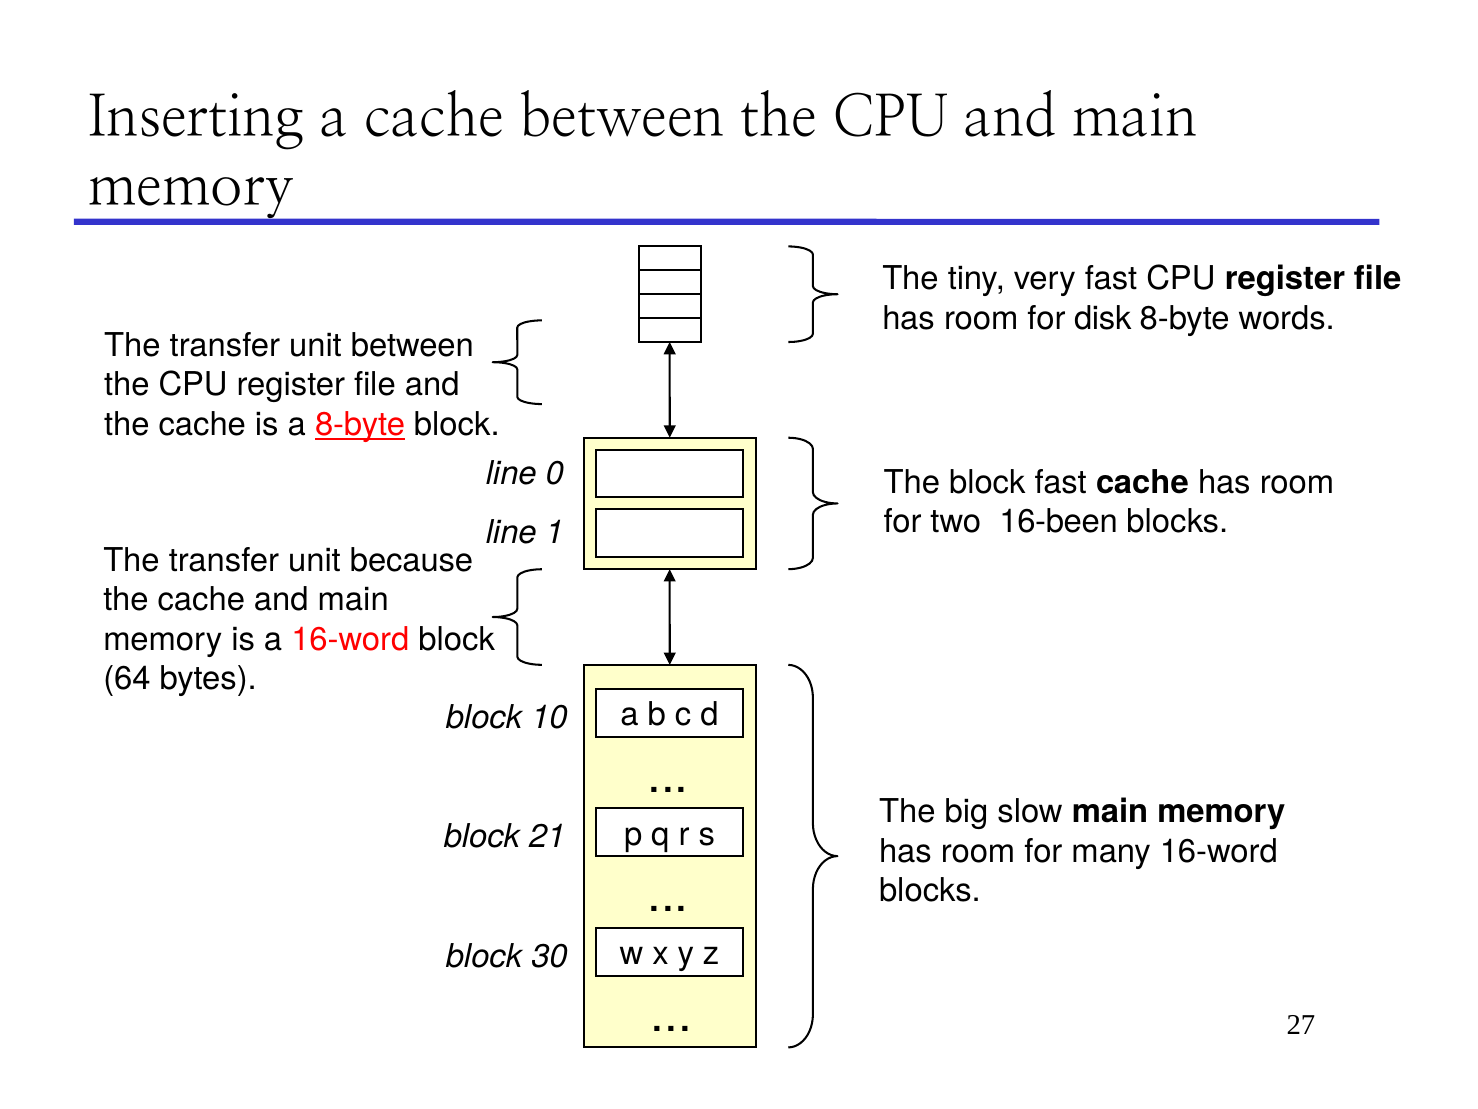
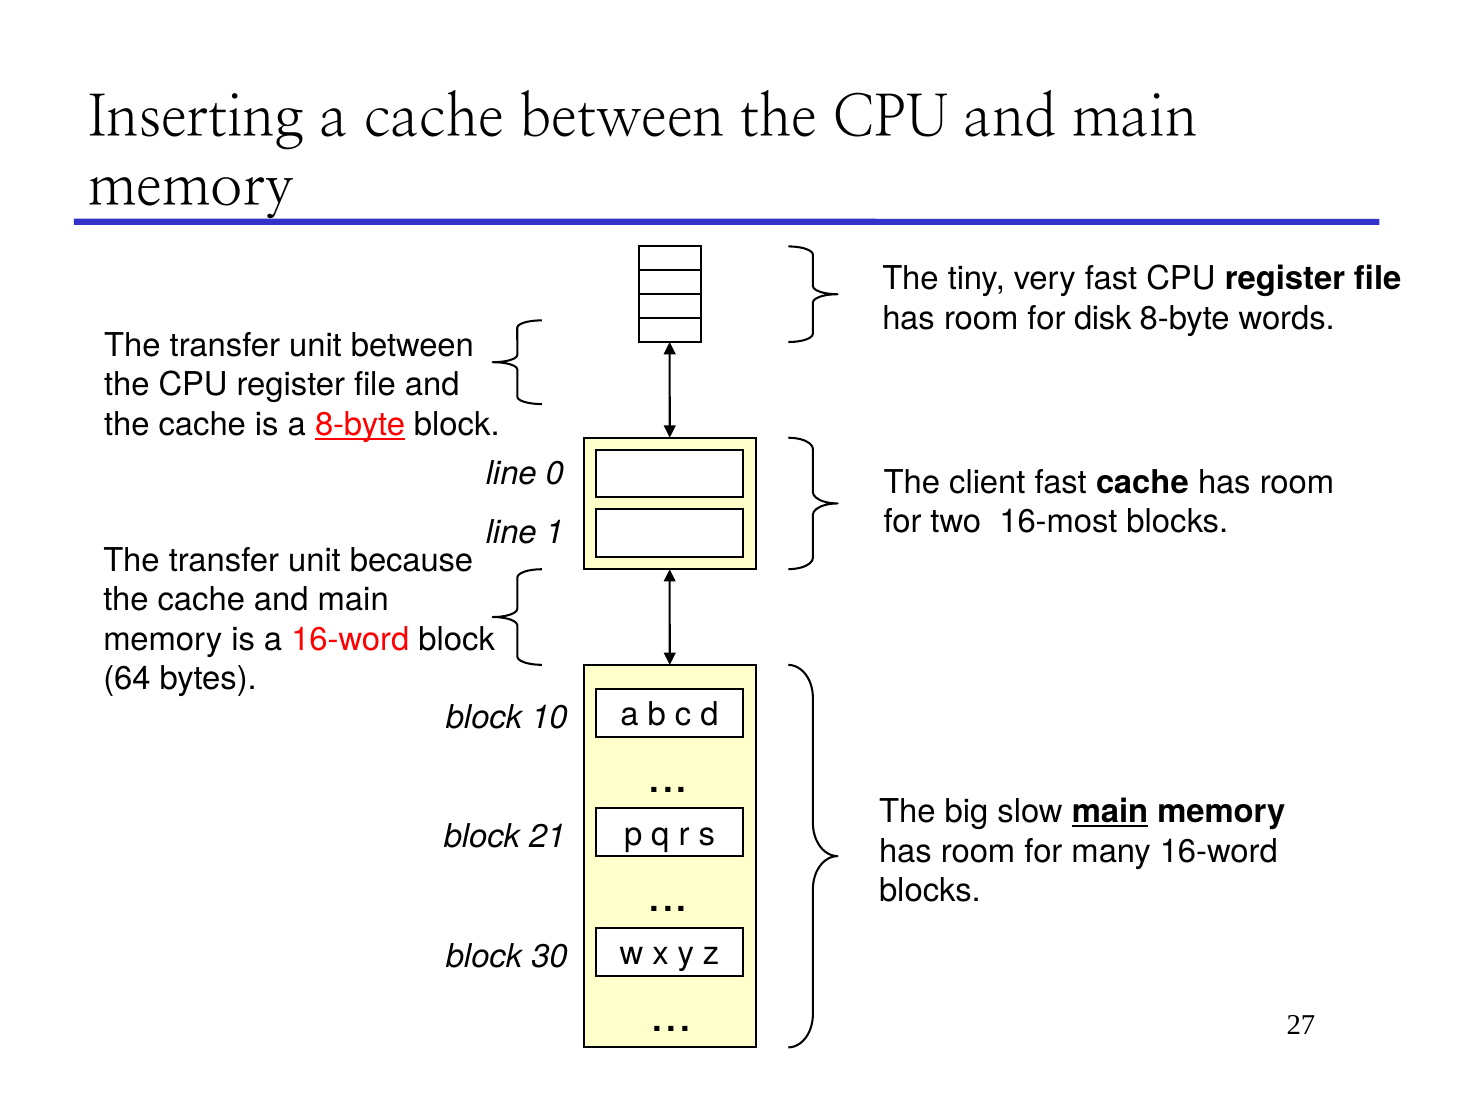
The block: block -> client
16-been: 16-been -> 16-most
main at (1110, 812) underline: none -> present
